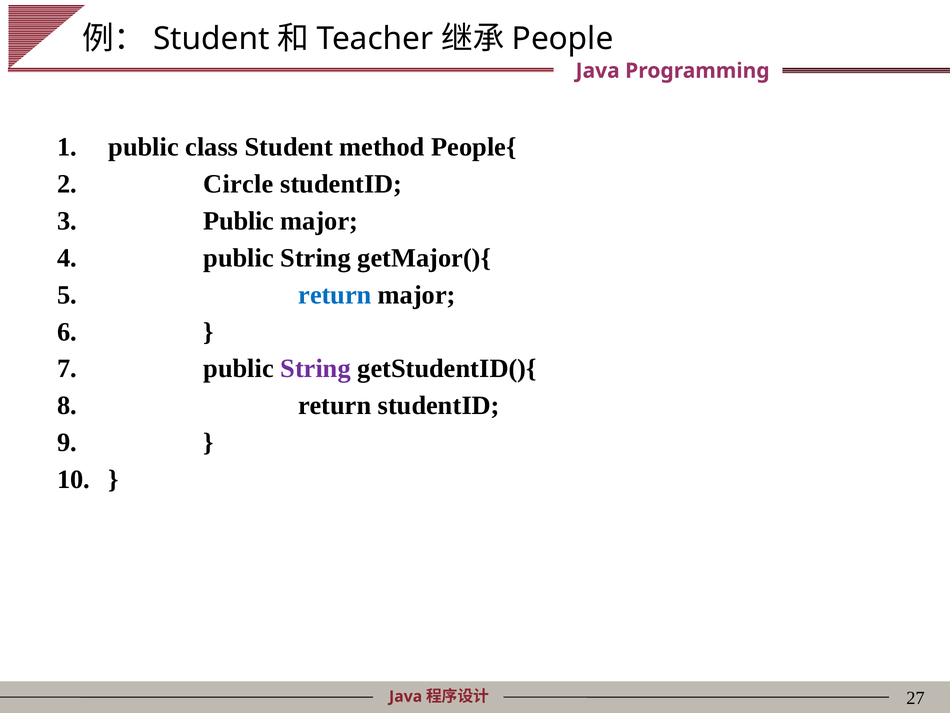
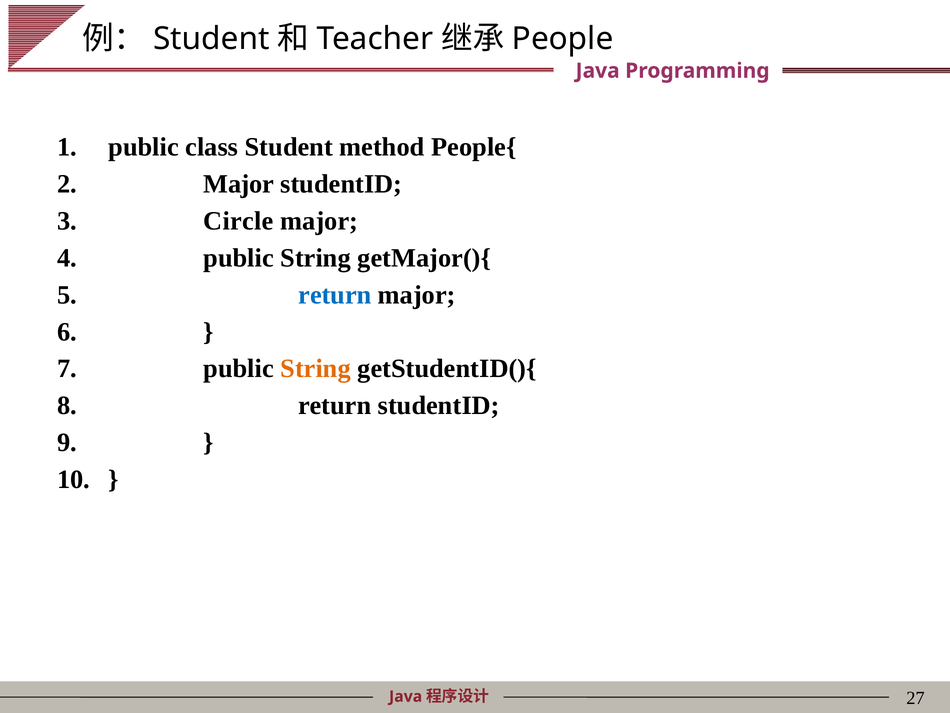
Circle at (238, 184): Circle -> Major
Public at (239, 221): Public -> Circle
String at (316, 369) colour: purple -> orange
